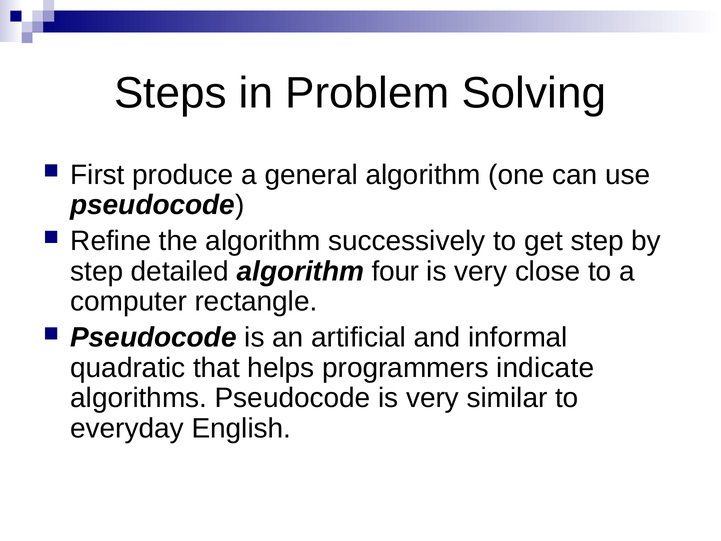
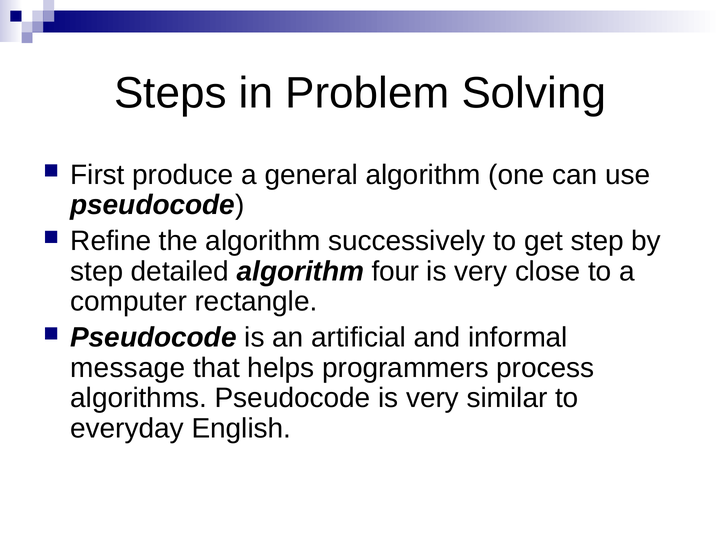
quadratic: quadratic -> message
indicate: indicate -> process
